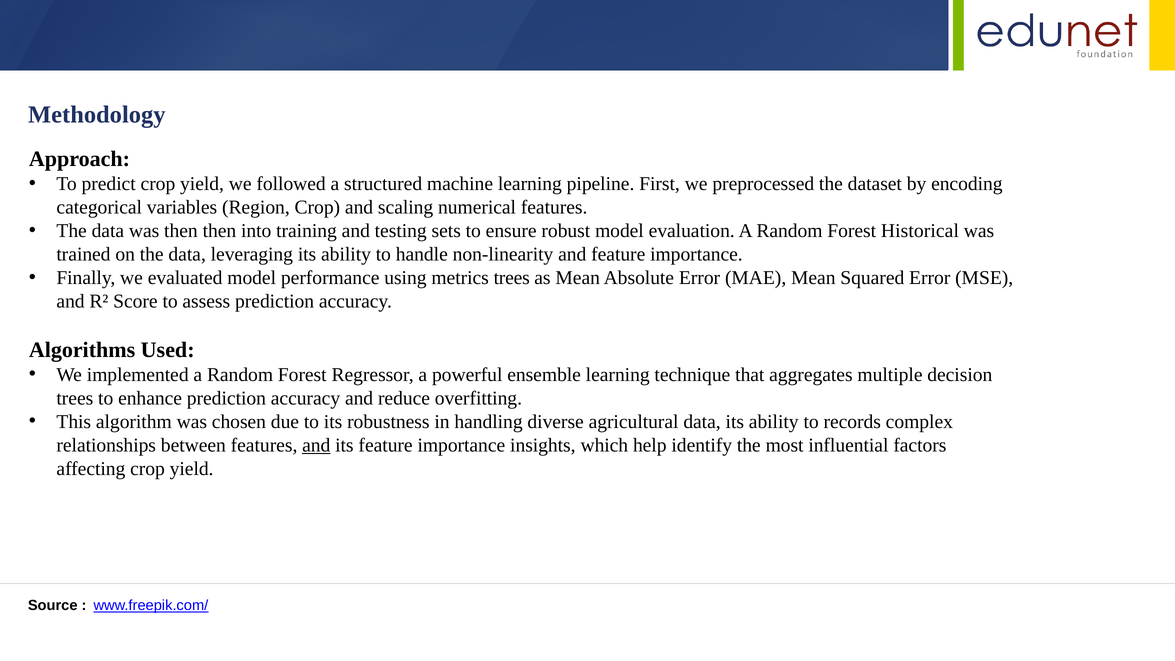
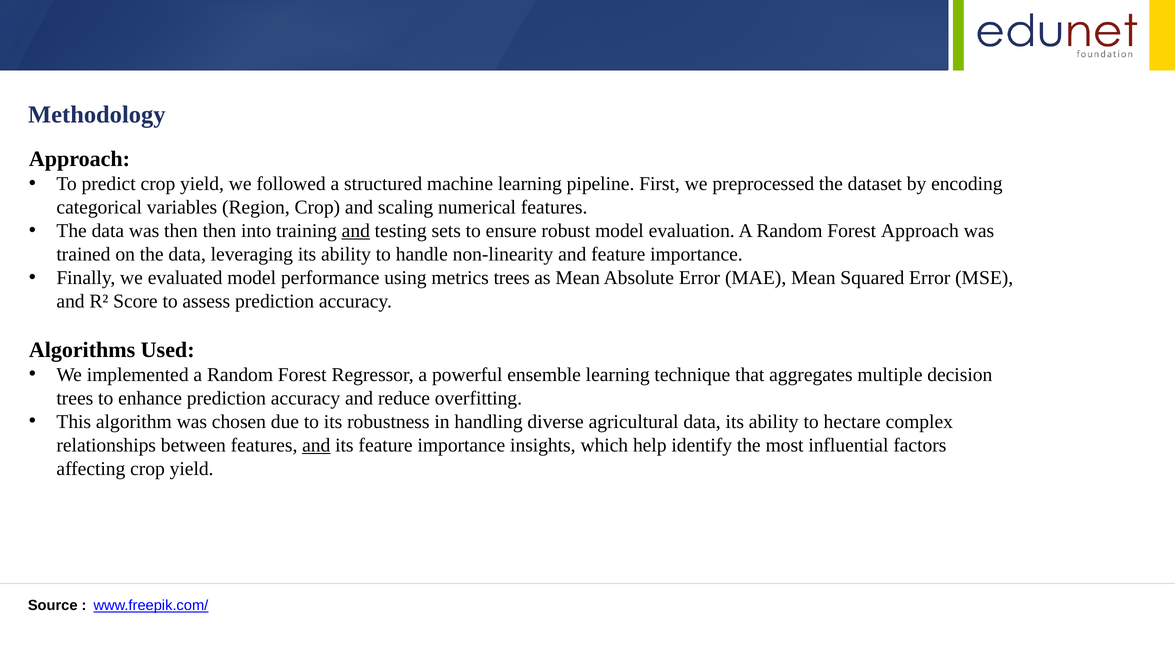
and at (356, 231) underline: none -> present
Forest Historical: Historical -> Approach
records: records -> hectare
